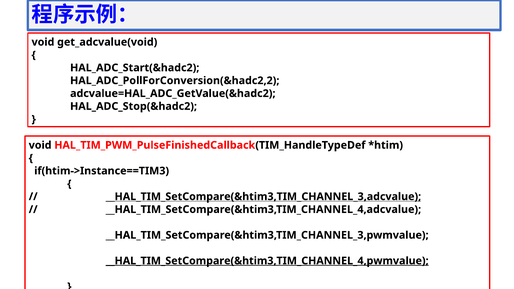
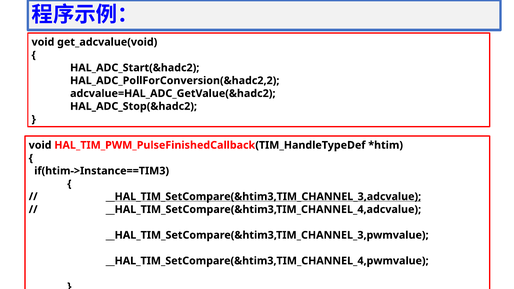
__HAL_TIM_SetCompare(&htim3,TIM_CHANNEL_4,pwmvalue underline: present -> none
